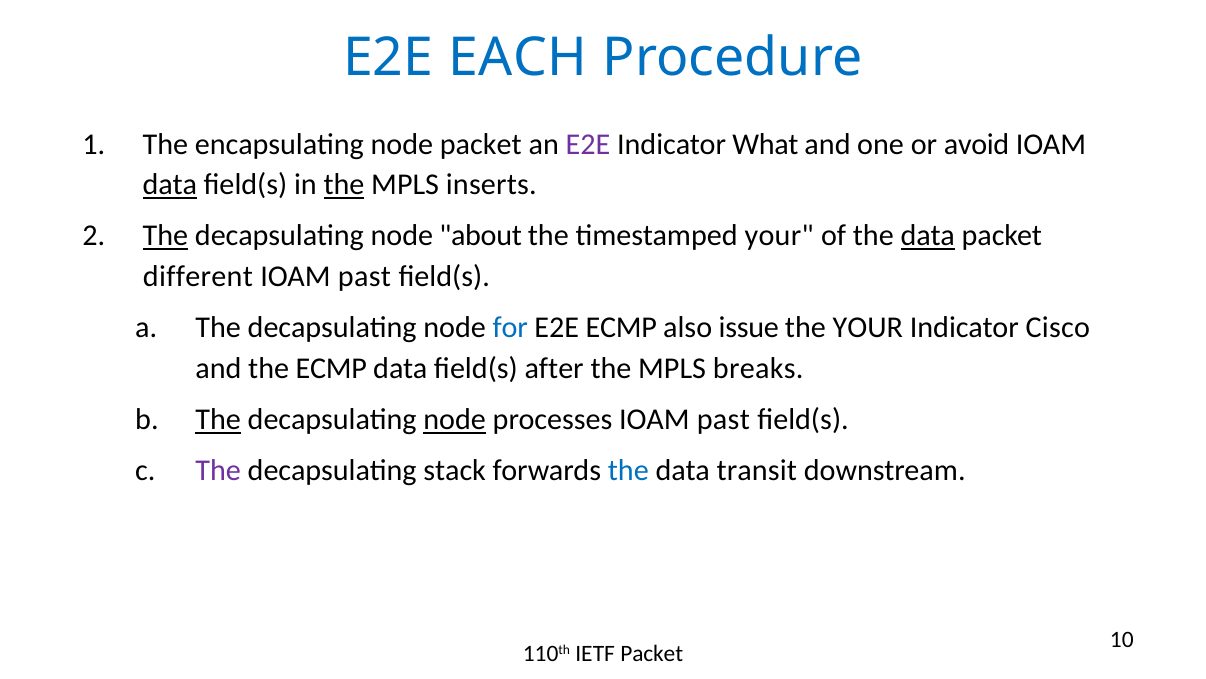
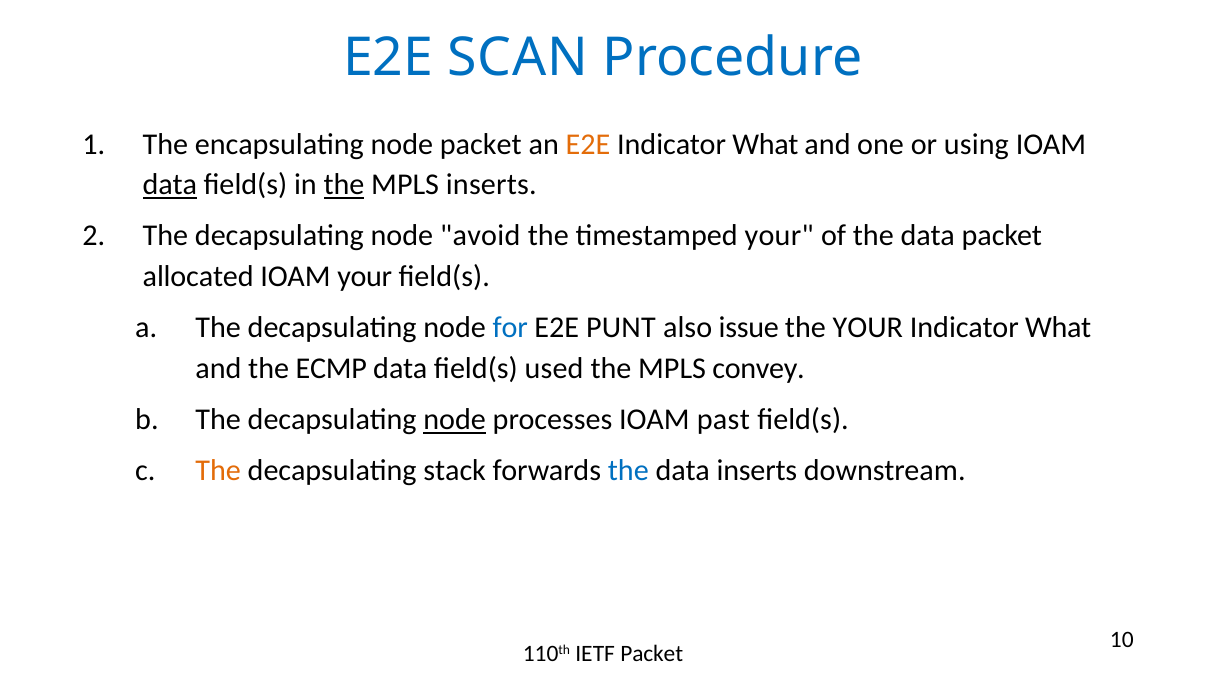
EACH: EACH -> SCAN
E2E at (588, 144) colour: purple -> orange
avoid: avoid -> using
The at (165, 236) underline: present -> none
about: about -> avoid
data at (928, 236) underline: present -> none
different: different -> allocated
past at (364, 277): past -> your
E2E ECMP: ECMP -> PUNT
Cisco at (1058, 328): Cisco -> What
after: after -> used
breaks: breaks -> convey
The at (218, 419) underline: present -> none
The at (218, 470) colour: purple -> orange
data transit: transit -> inserts
